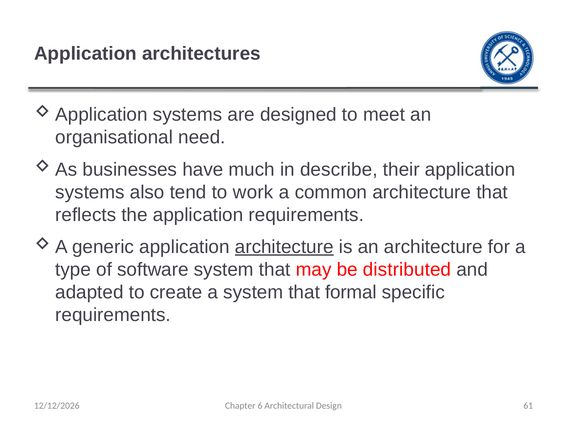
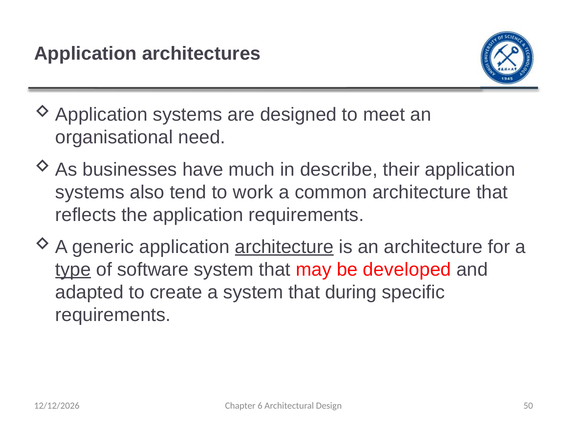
type underline: none -> present
distributed: distributed -> developed
formal: formal -> during
61: 61 -> 50
